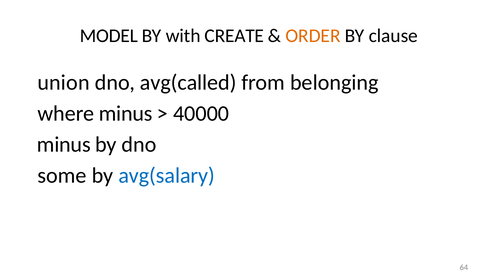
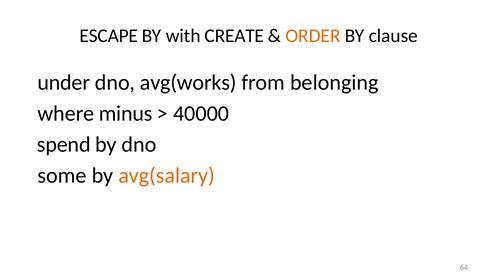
MODEL: MODEL -> ESCAPE
union: union -> under
avg(called: avg(called -> avg(works
minus at (64, 145): minus -> spend
avg(salary colour: blue -> orange
